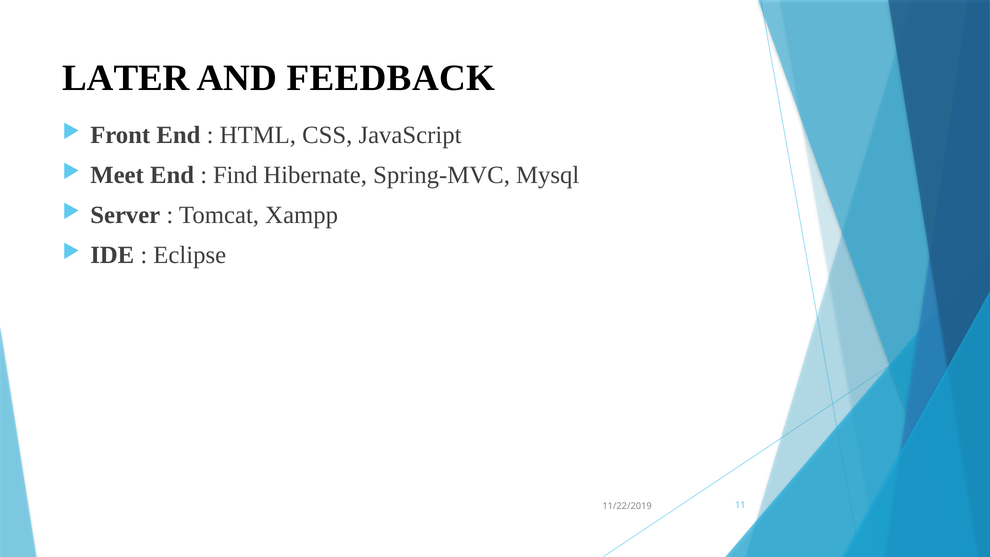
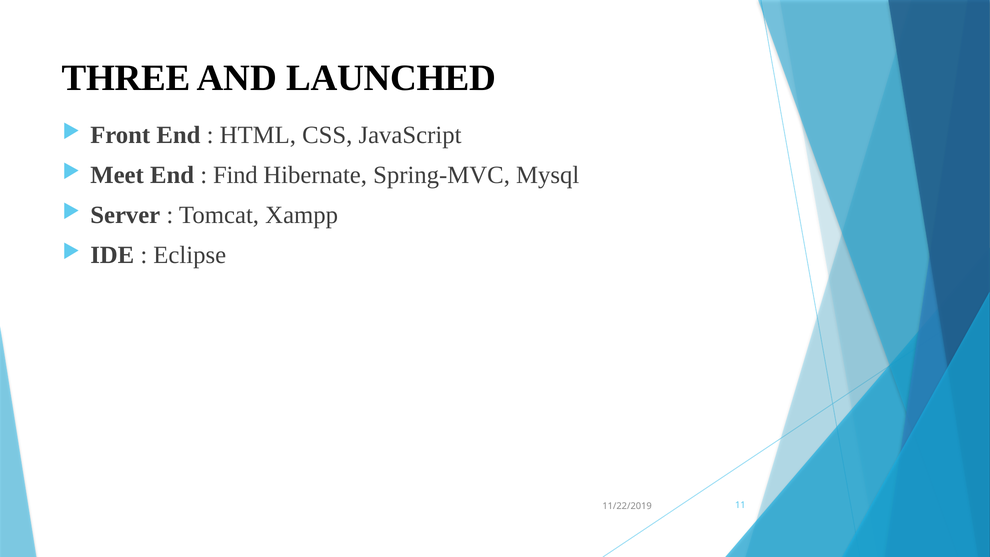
LATER: LATER -> THREE
FEEDBACK: FEEDBACK -> LAUNCHED
